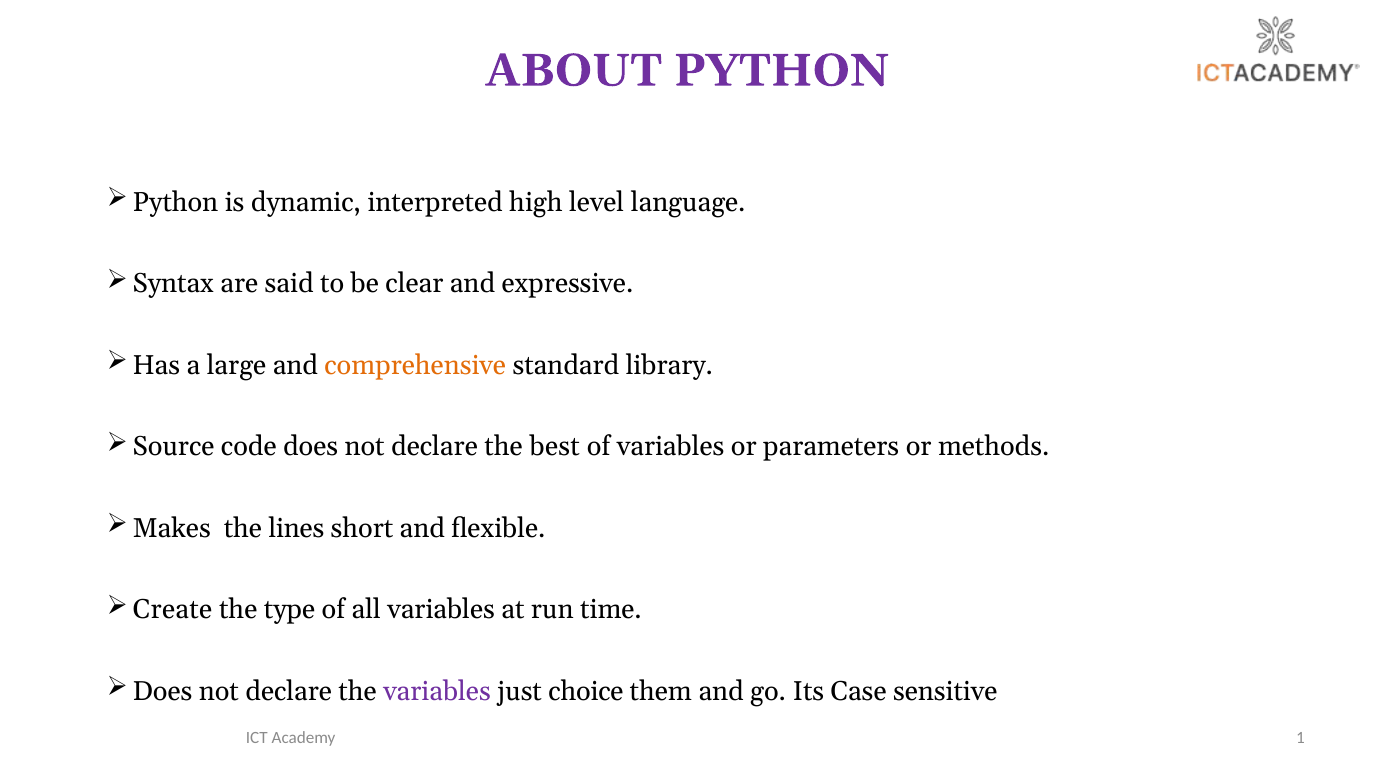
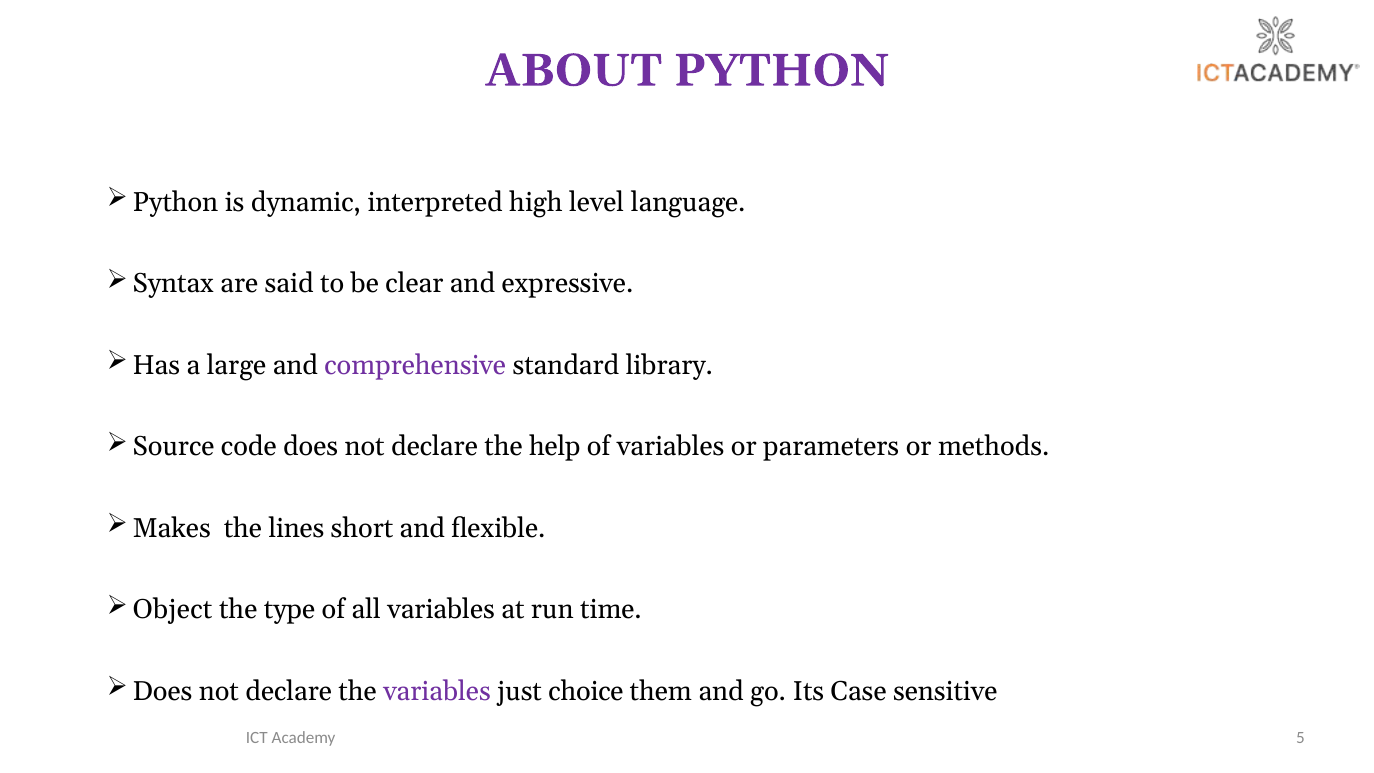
comprehensive colour: orange -> purple
best: best -> help
Create: Create -> Object
1: 1 -> 5
